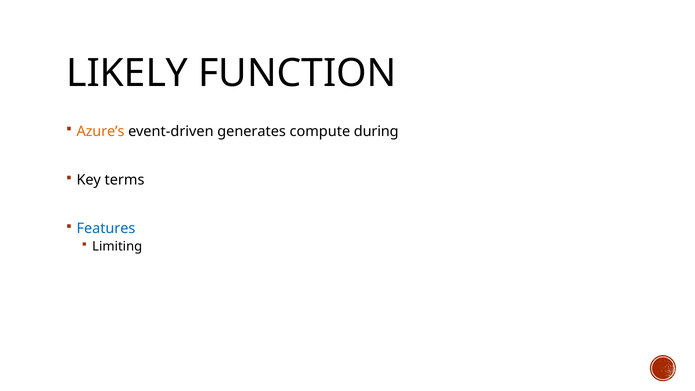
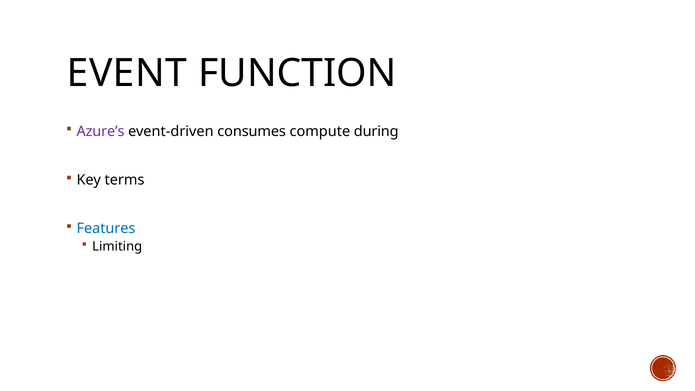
LIKELY: LIKELY -> EVENT
Azure’s colour: orange -> purple
generates: generates -> consumes
